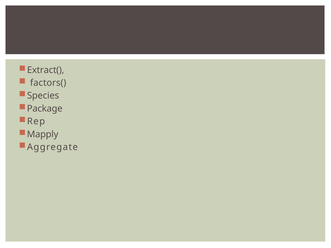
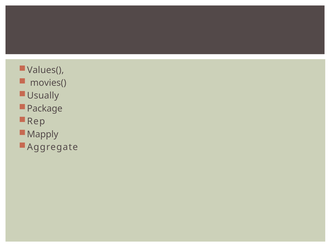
Extract(: Extract( -> Values(
factors(: factors( -> movies(
Species: Species -> Usually
